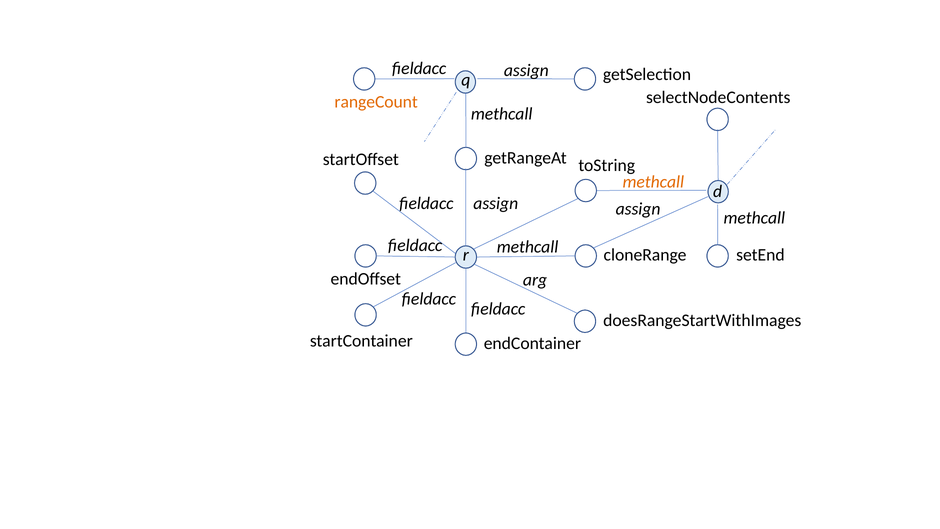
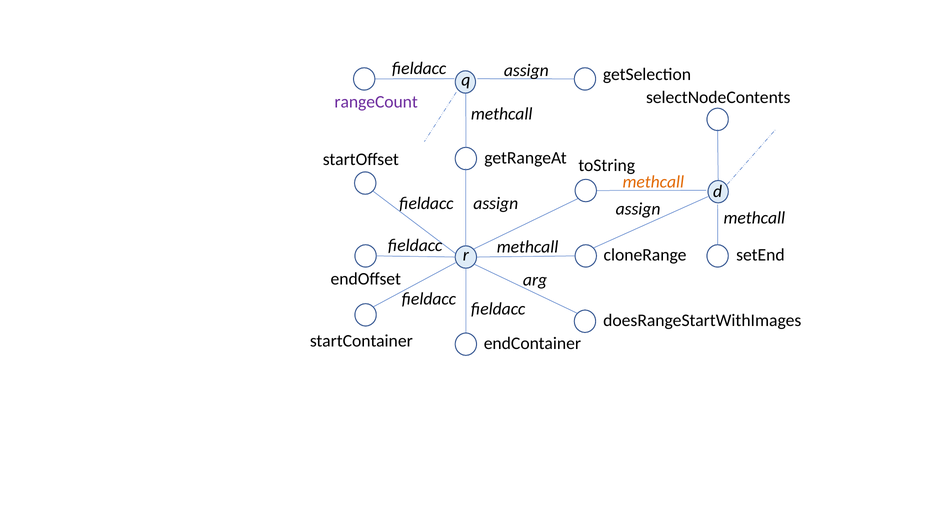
rangeCount colour: orange -> purple
